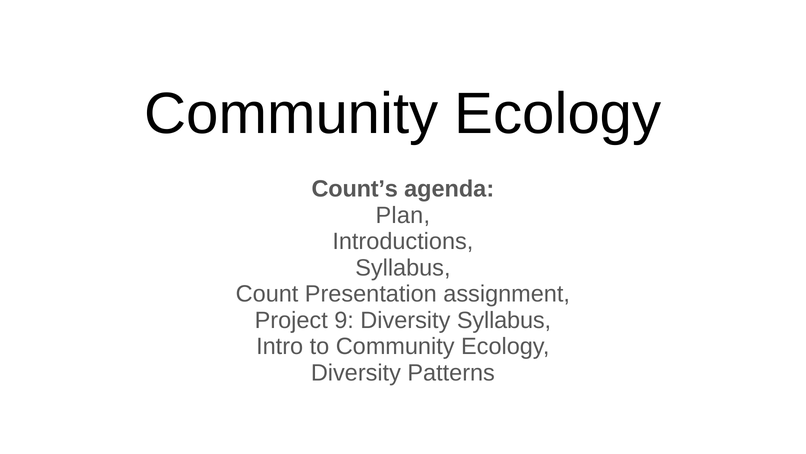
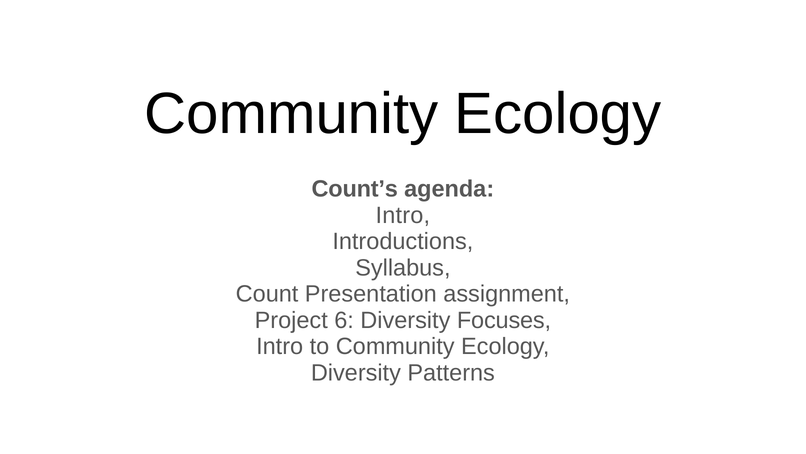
Plan at (403, 215): Plan -> Intro
9: 9 -> 6
Diversity Syllabus: Syllabus -> Focuses
